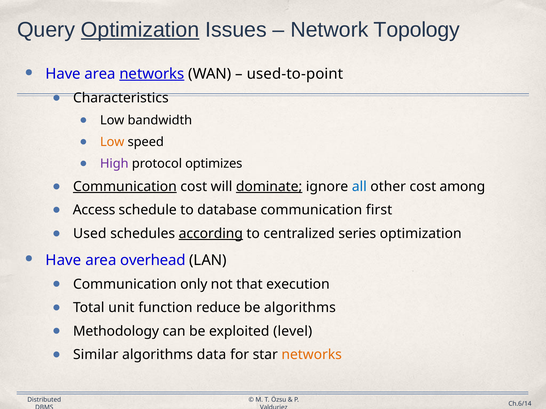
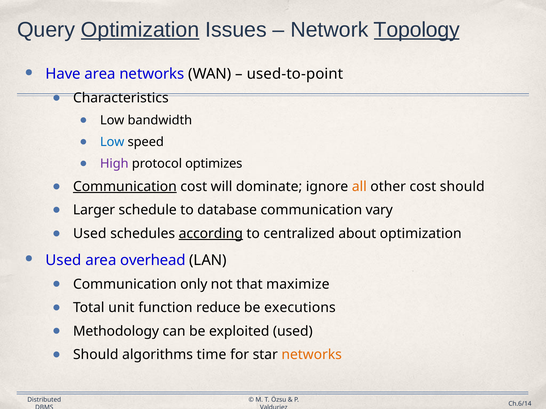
Topology underline: none -> present
networks at (152, 74) underline: present -> none
Low at (112, 142) colour: orange -> blue
dominate underline: present -> none
all colour: blue -> orange
cost among: among -> should
Access: Access -> Larger
first: first -> vary
series: series -> about
Have at (63, 260): Have -> Used
execution: execution -> maximize
be algorithms: algorithms -> executions
exploited level: level -> used
Similar at (96, 355): Similar -> Should
data: data -> time
